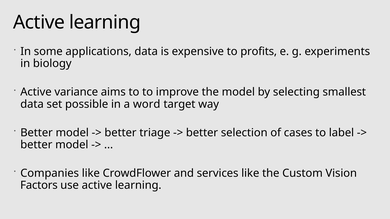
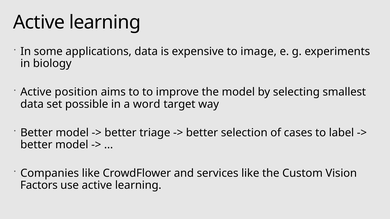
profits: profits -> image
variance: variance -> position
